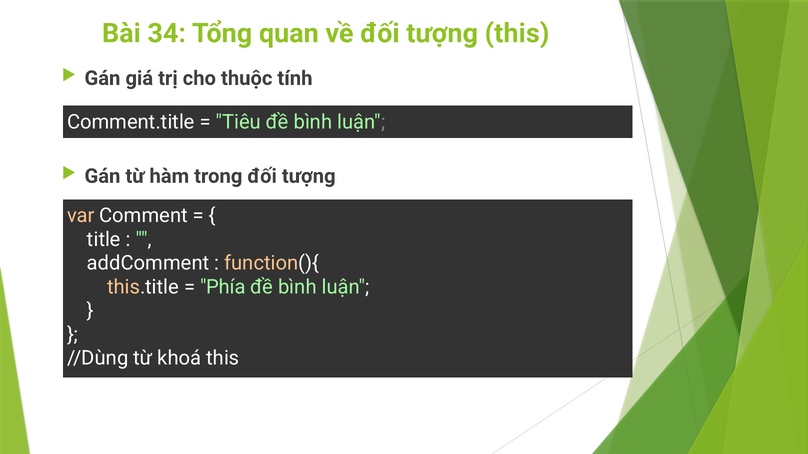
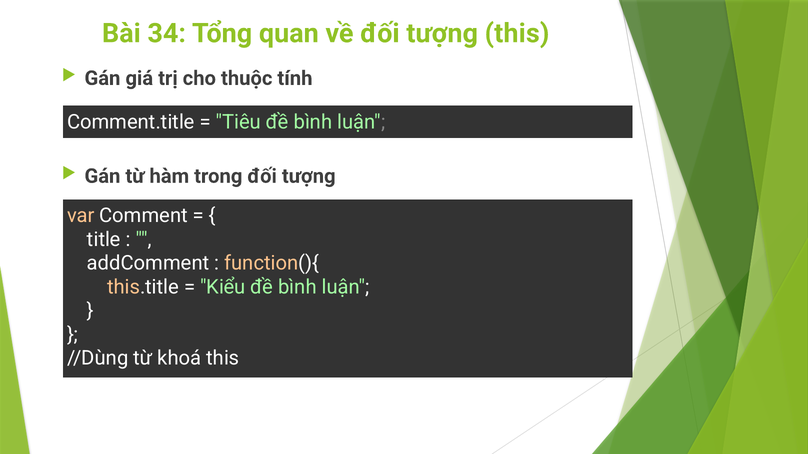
Phía: Phía -> Kiểu
